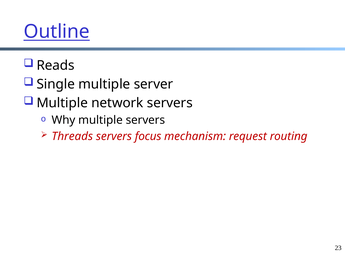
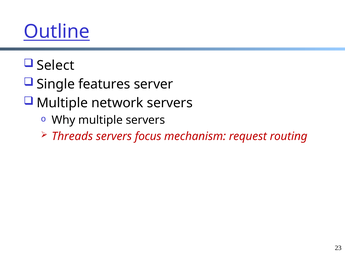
Reads: Reads -> Select
Single multiple: multiple -> features
